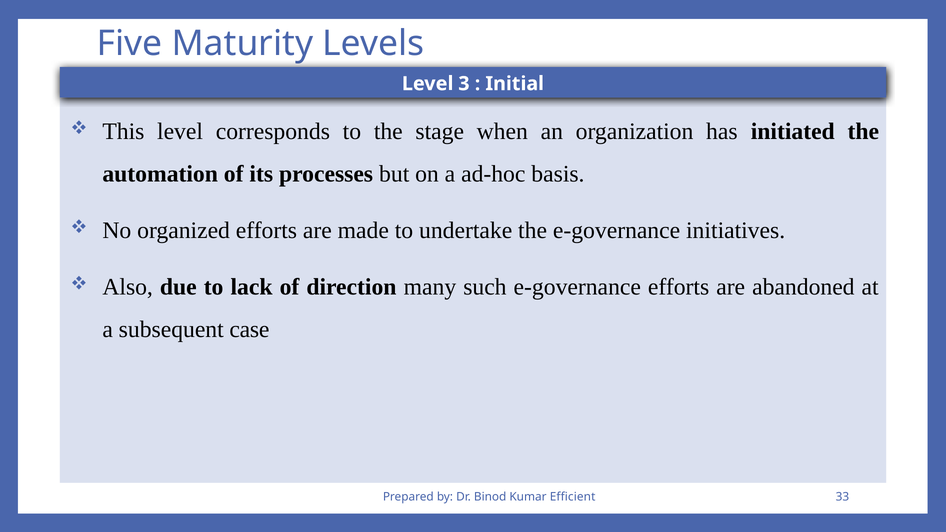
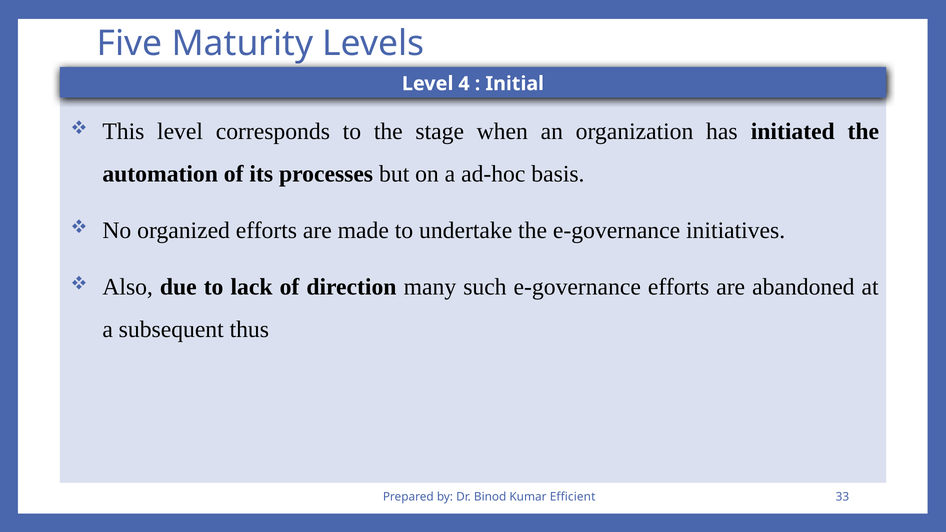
3: 3 -> 4
case: case -> thus
